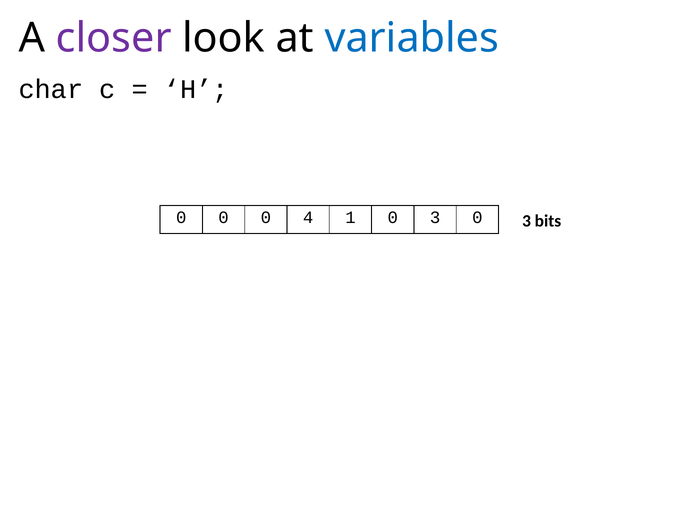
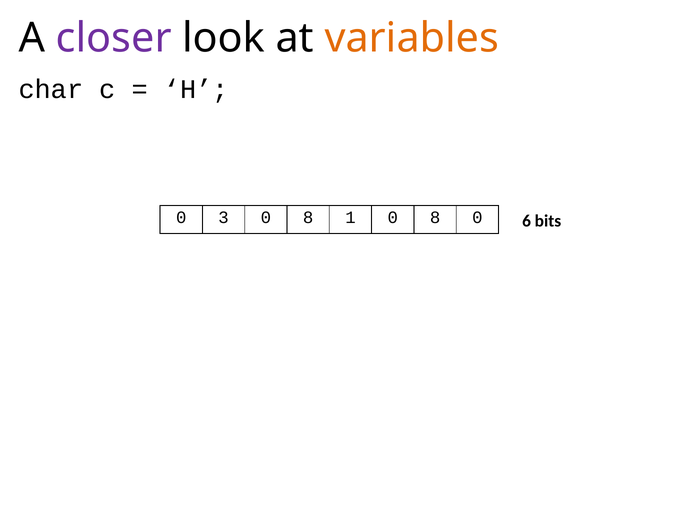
variables colour: blue -> orange
0 at (224, 217): 0 -> 3
4 at (308, 217): 4 -> 8
1 0 3: 3 -> 8
3 at (527, 221): 3 -> 6
